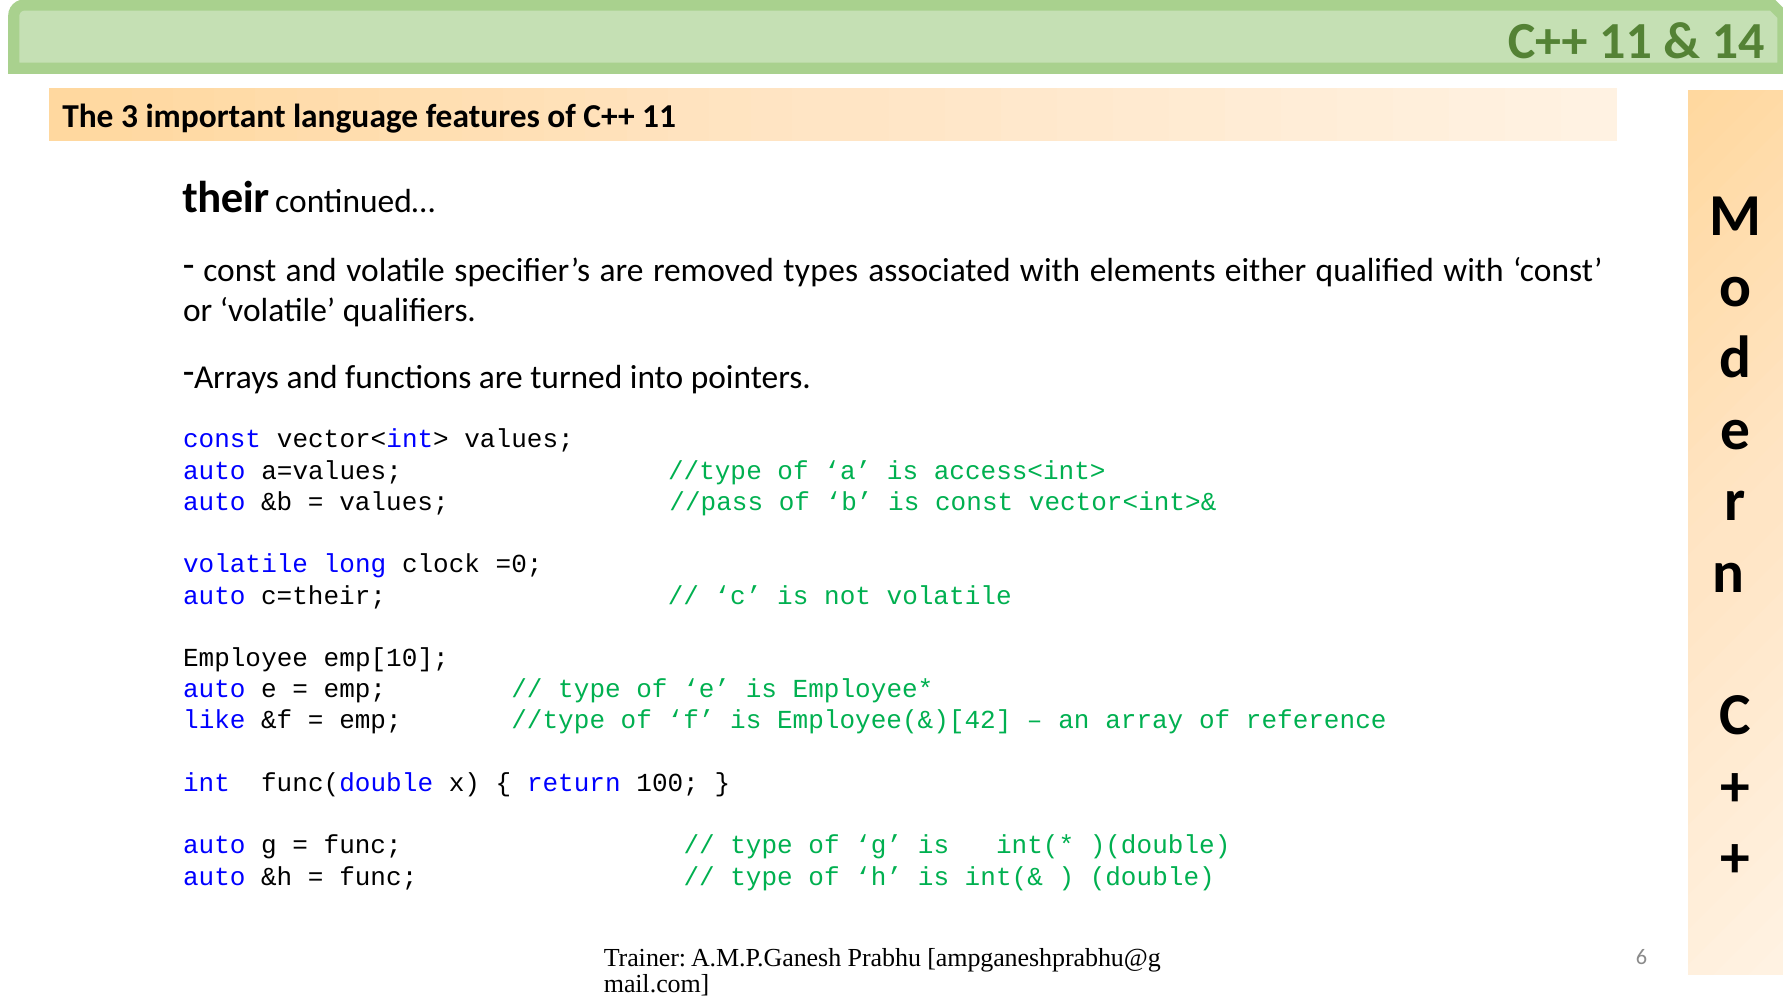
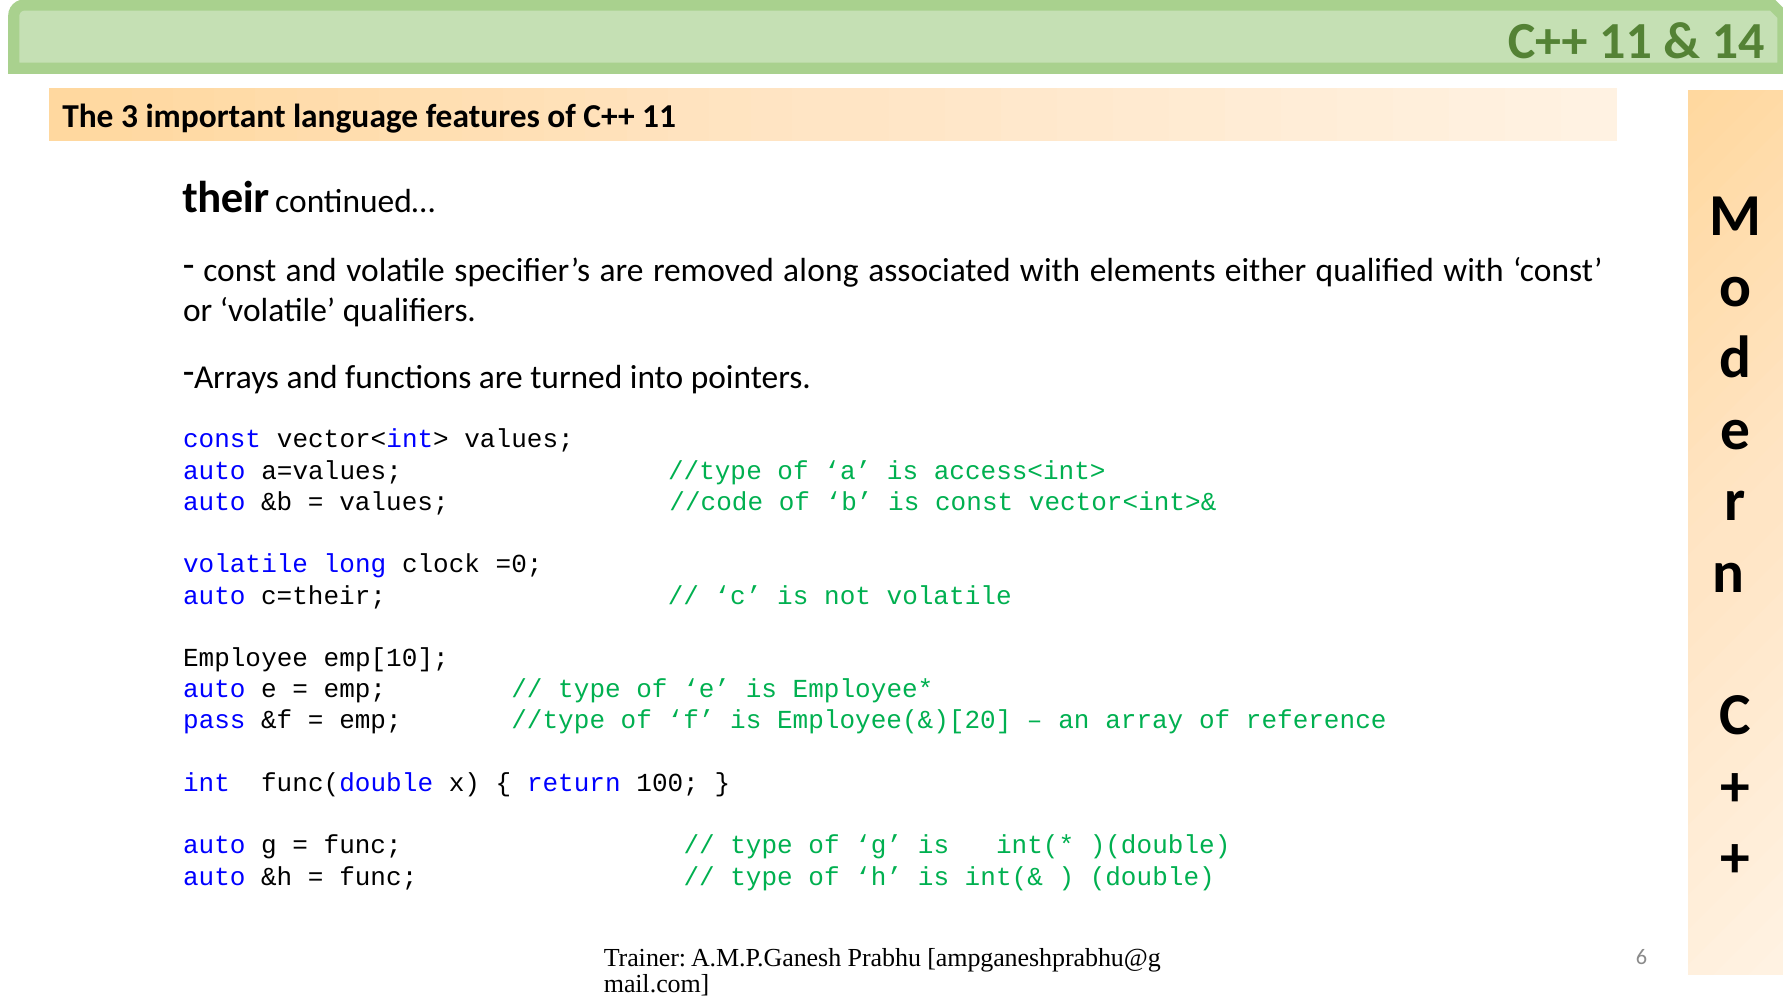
types: types -> along
//pass: //pass -> //code
like: like -> pass
Employee(&)[42: Employee(&)[42 -> Employee(&)[20
